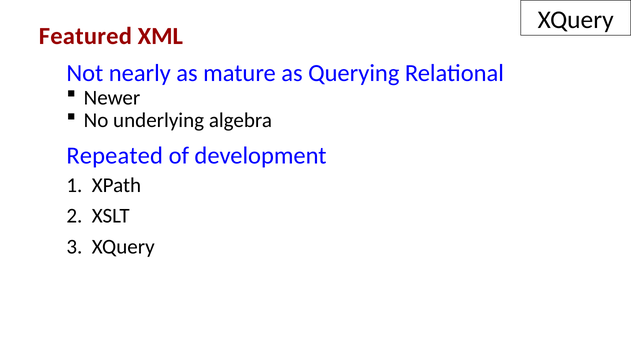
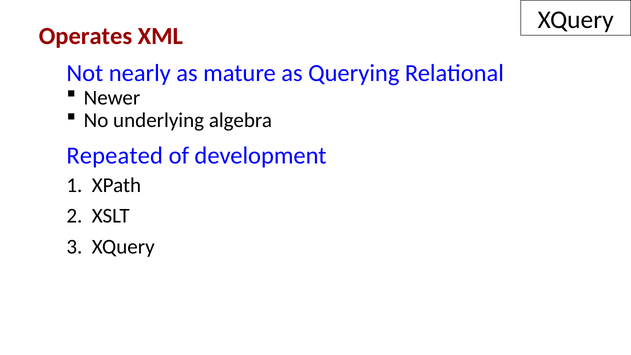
Featured: Featured -> Operates
